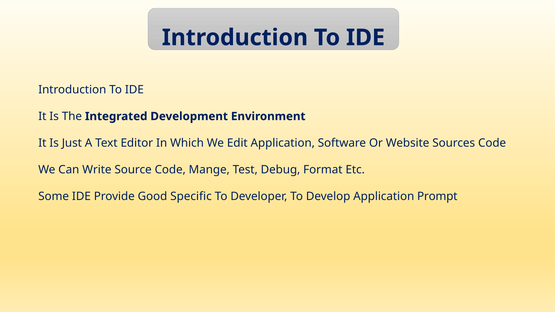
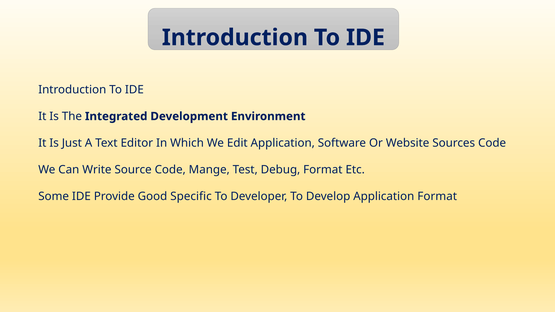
Application Prompt: Prompt -> Format
